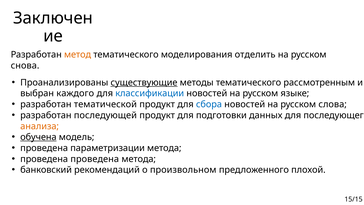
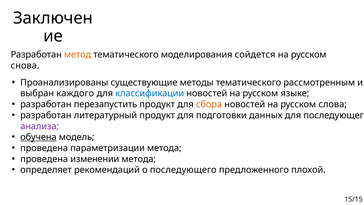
отделить: отделить -> сойдется
существующие underline: present -> none
тематической: тематической -> перезапустить
сбора colour: blue -> orange
последующей: последующей -> литературный
анализа colour: orange -> purple
проведена проведена: проведена -> изменении
банковский: банковский -> определяет
о произвольном: произвольном -> последующего
